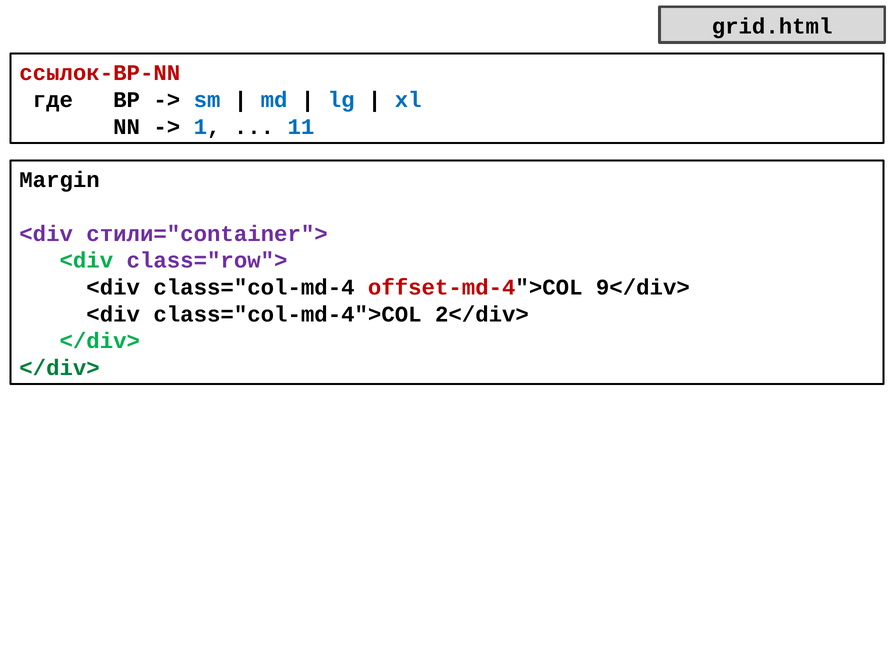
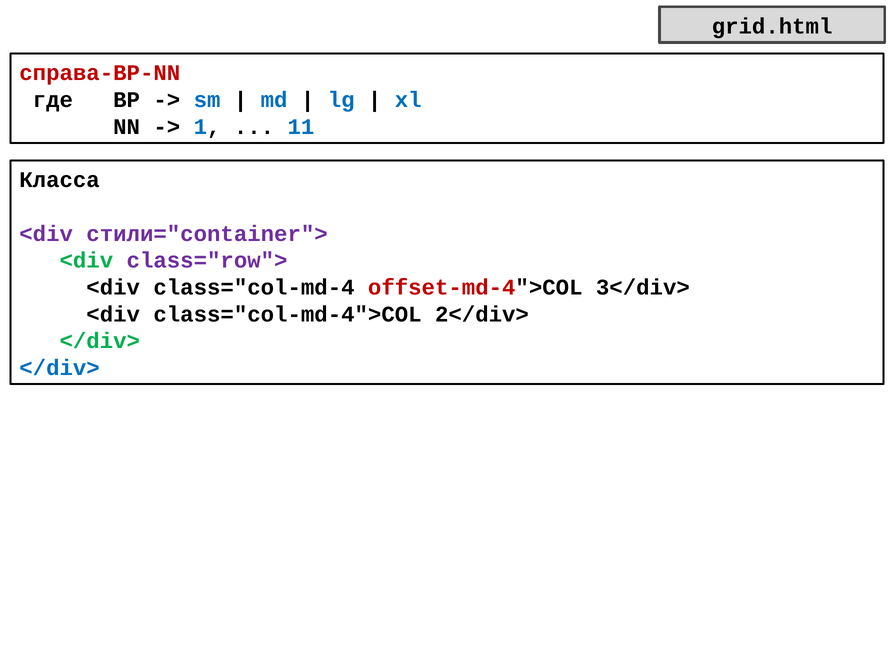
ссылок-BP-NN: ссылок-BP-NN -> справа-BP-NN
Margin: Margin -> Класса
9</div>: 9</div> -> 3</div>
</div> at (60, 368) colour: green -> blue
